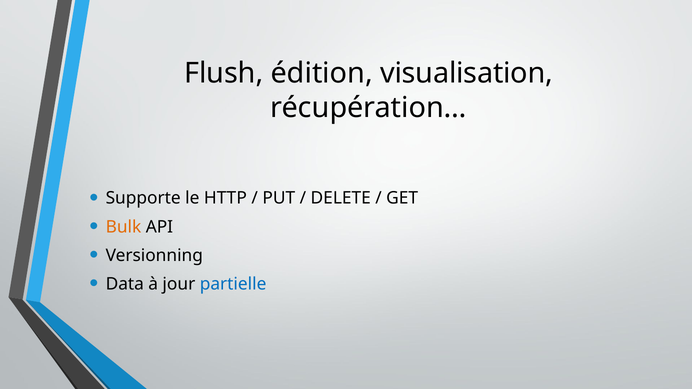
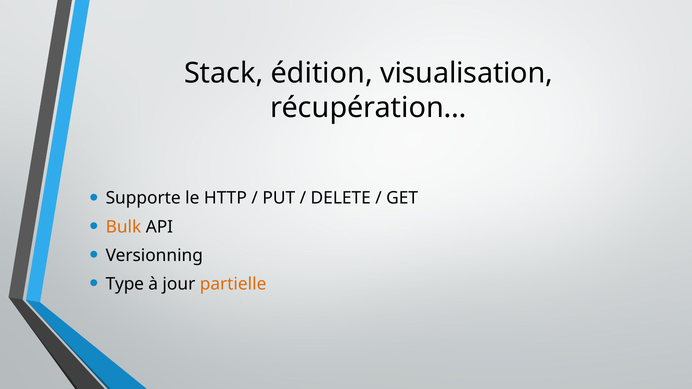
Flush: Flush -> Stack
Data: Data -> Type
partielle colour: blue -> orange
